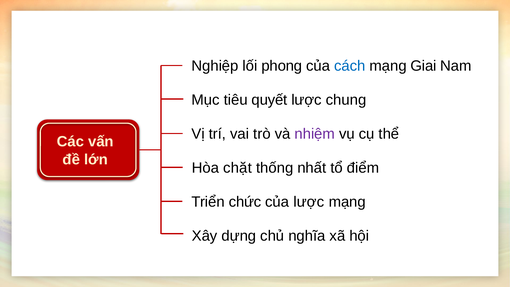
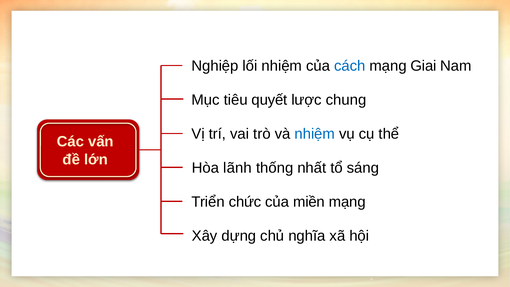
lối phong: phong -> nhiệm
nhiệm at (315, 134) colour: purple -> blue
chặt: chặt -> lãnh
điểm: điểm -> sáng
của lược: lược -> miền
